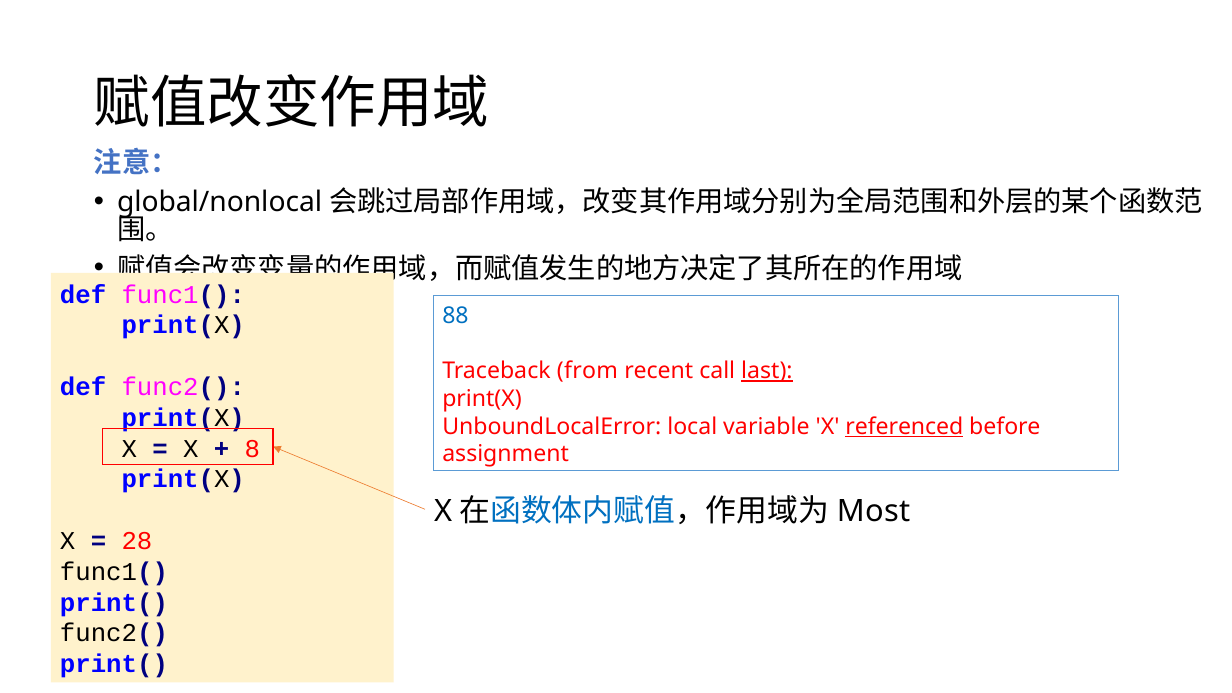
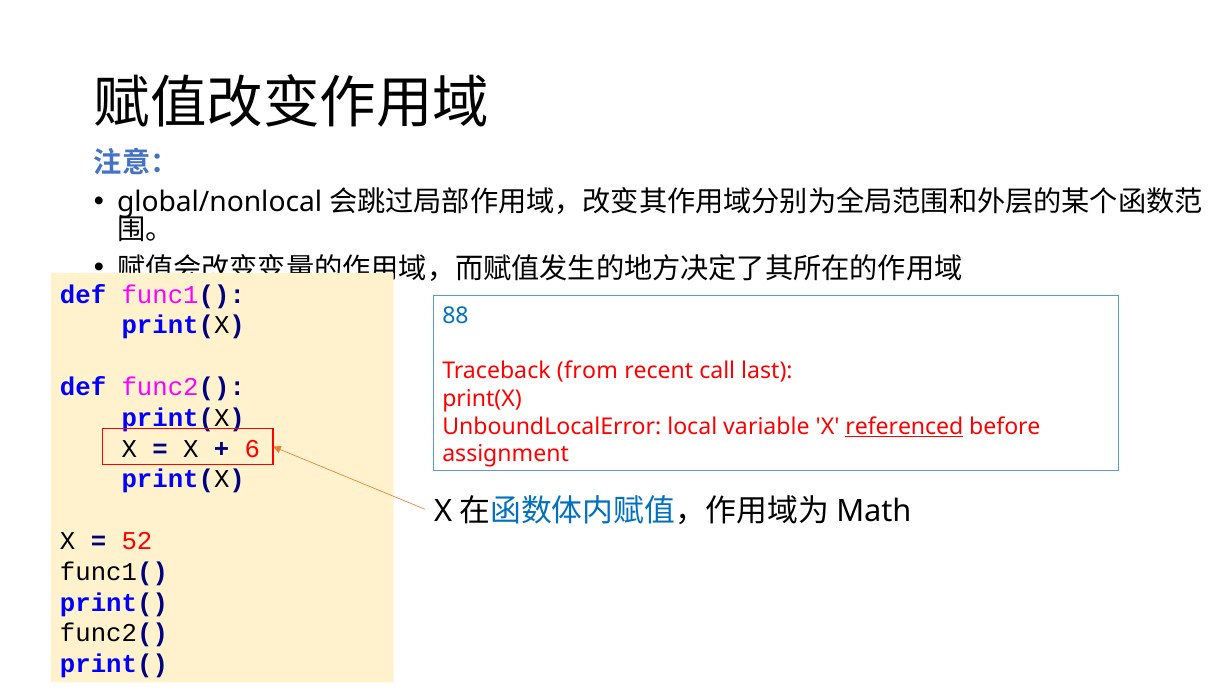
last underline: present -> none
8: 8 -> 6
Most: Most -> Math
28: 28 -> 52
